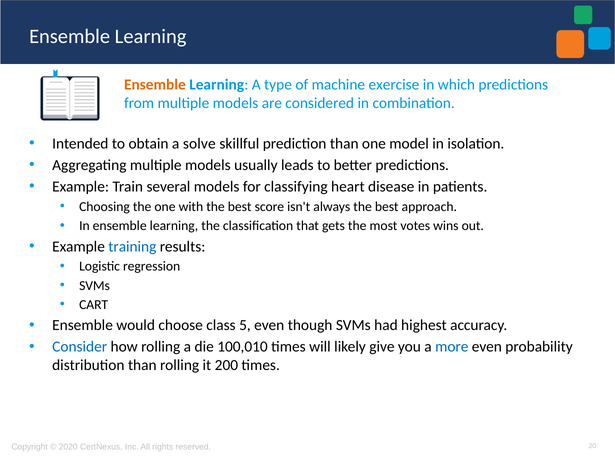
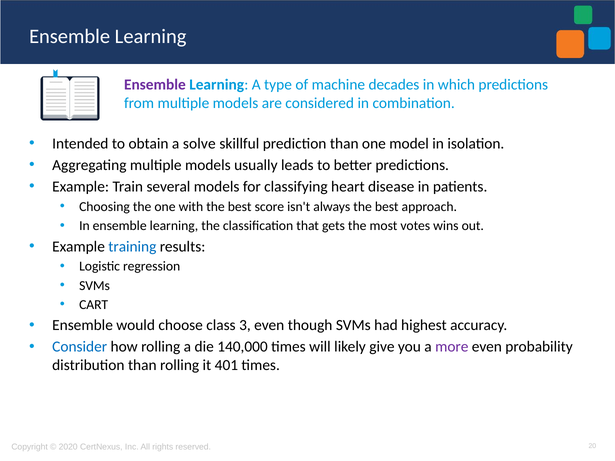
Ensemble at (155, 85) colour: orange -> purple
exercise: exercise -> decades
5: 5 -> 3
100,010: 100,010 -> 140,000
more colour: blue -> purple
200: 200 -> 401
